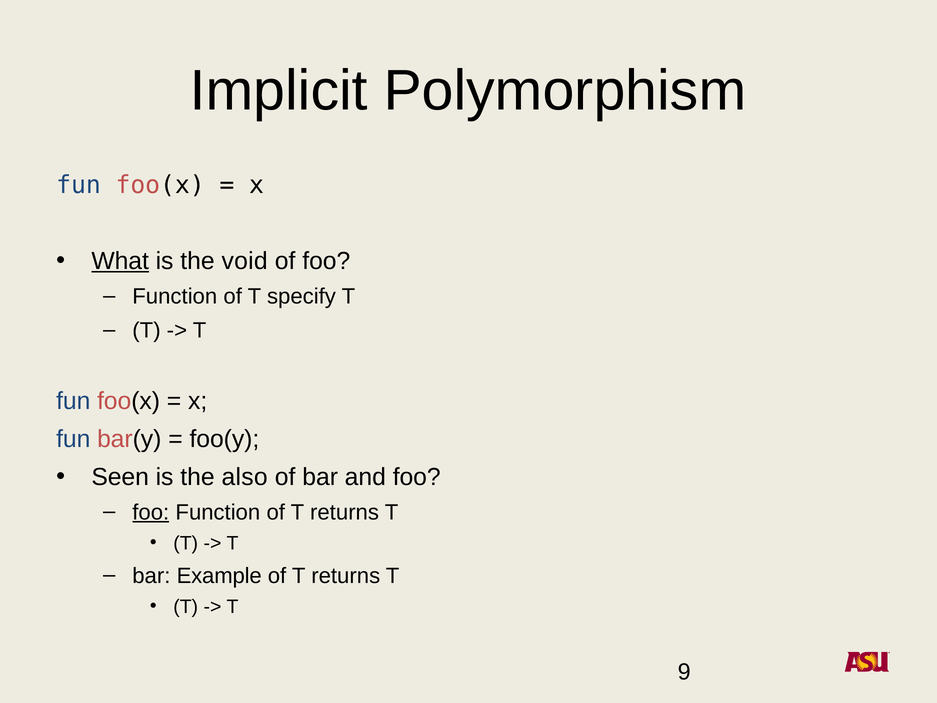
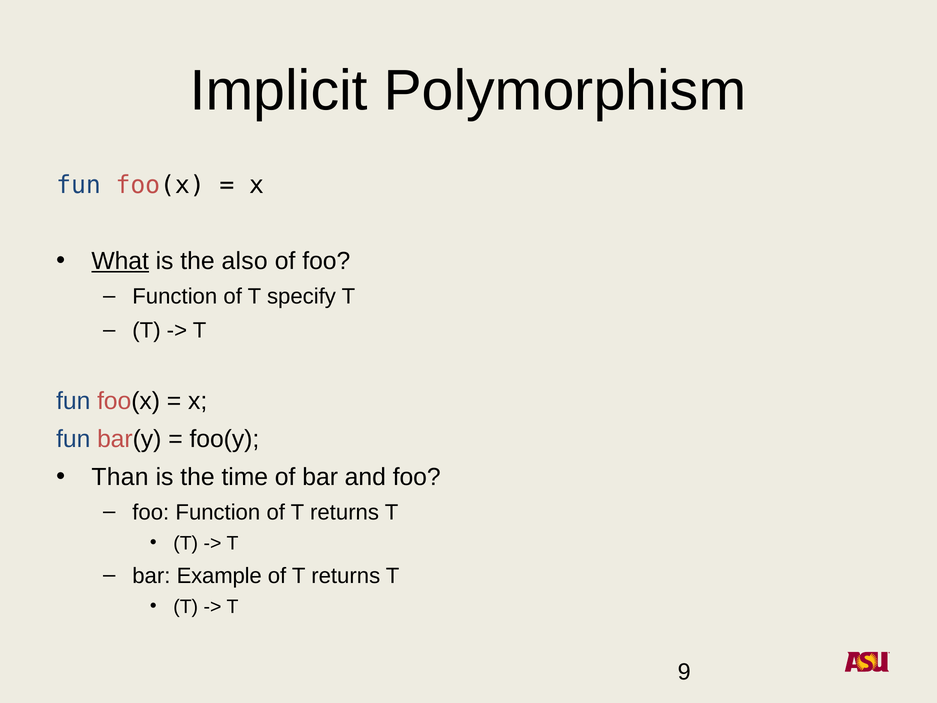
void: void -> also
Seen: Seen -> Than
also: also -> time
foo at (151, 512) underline: present -> none
